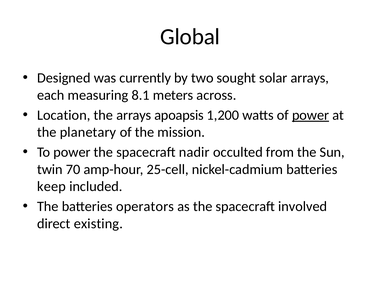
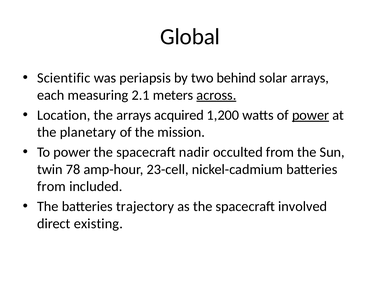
Designed: Designed -> Scientific
currently: currently -> periapsis
sought: sought -> behind
8.1: 8.1 -> 2.1
across underline: none -> present
apoapsis: apoapsis -> acquired
70: 70 -> 78
25-cell: 25-cell -> 23-cell
keep at (51, 186): keep -> from
operators: operators -> trajectory
